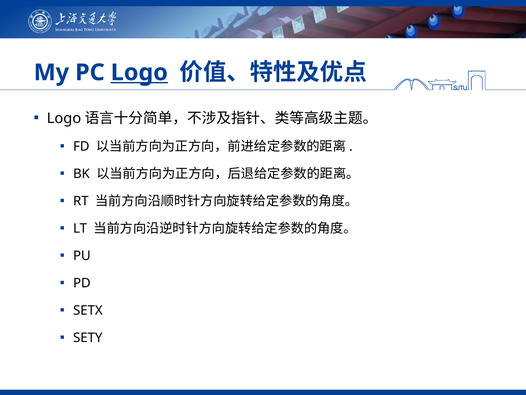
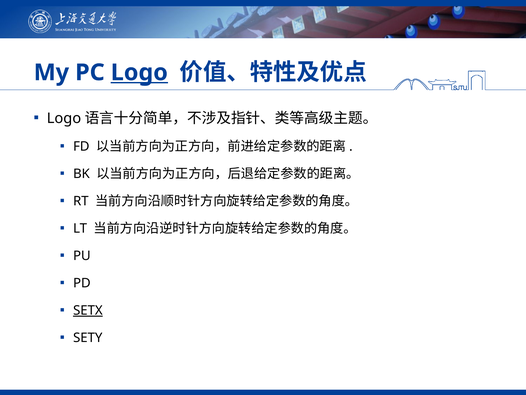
SETX underline: none -> present
